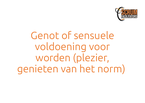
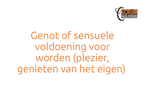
norm: norm -> eigen
